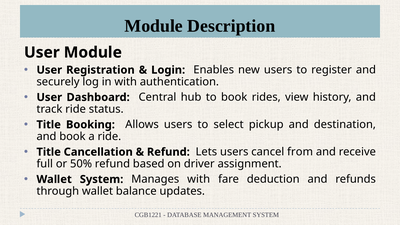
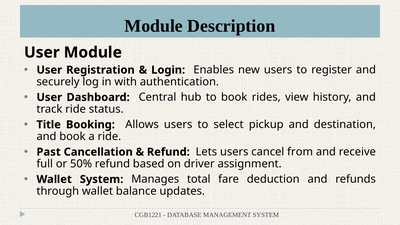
Title at (49, 152): Title -> Past
Manages with: with -> total
